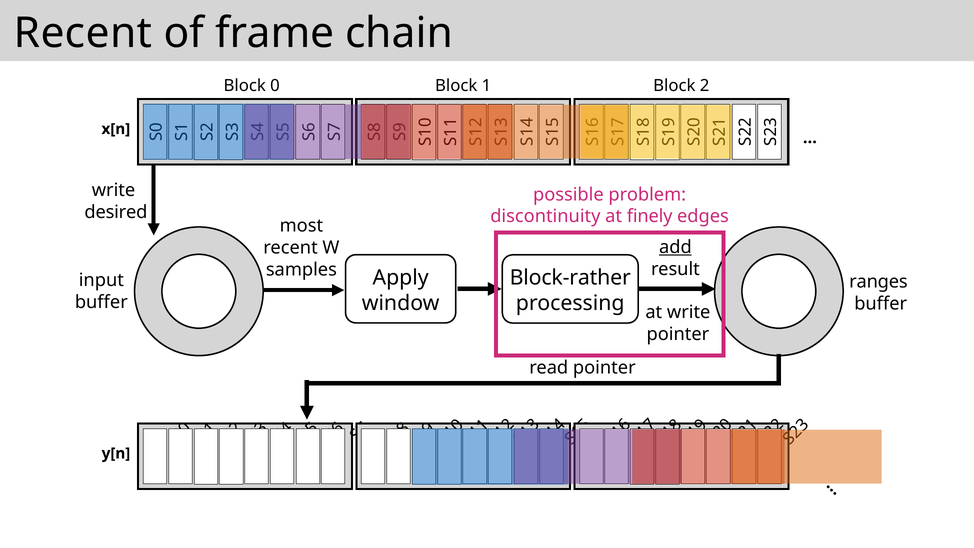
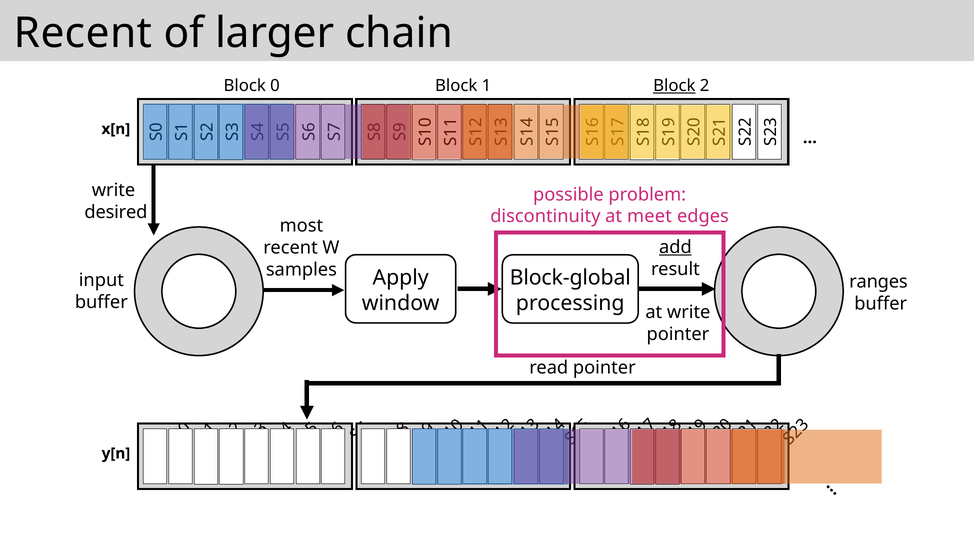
frame: frame -> larger
Block at (674, 86) underline: none -> present
finely: finely -> meet
Block-rather: Block-rather -> Block-global
